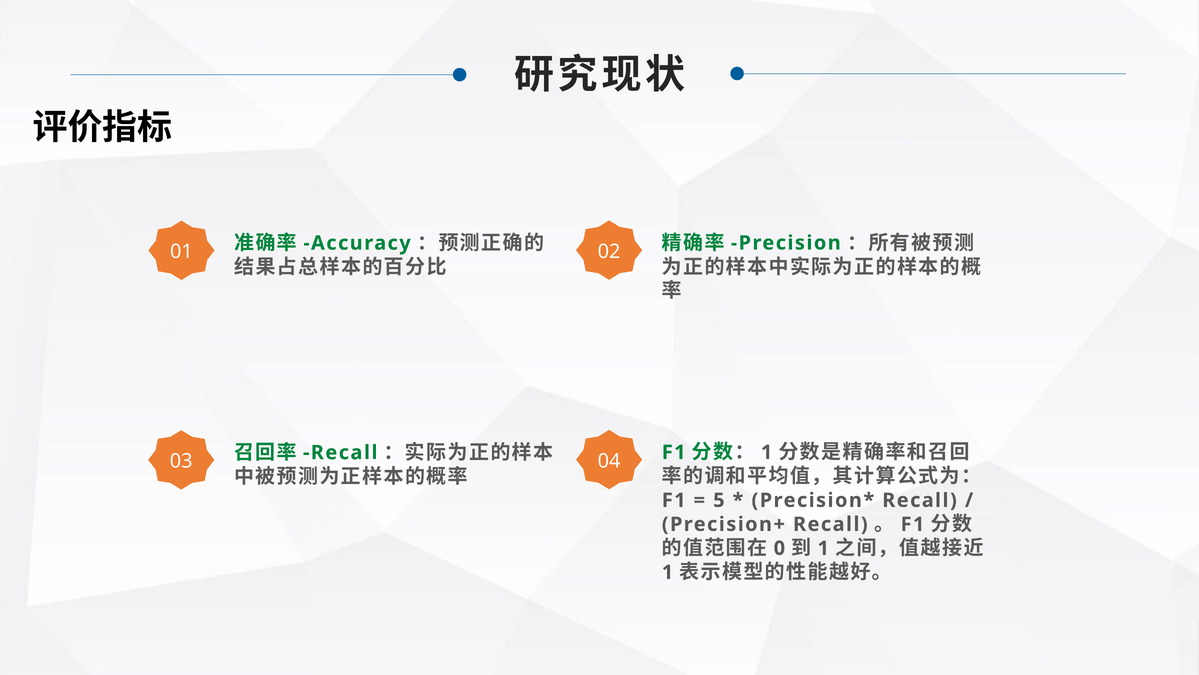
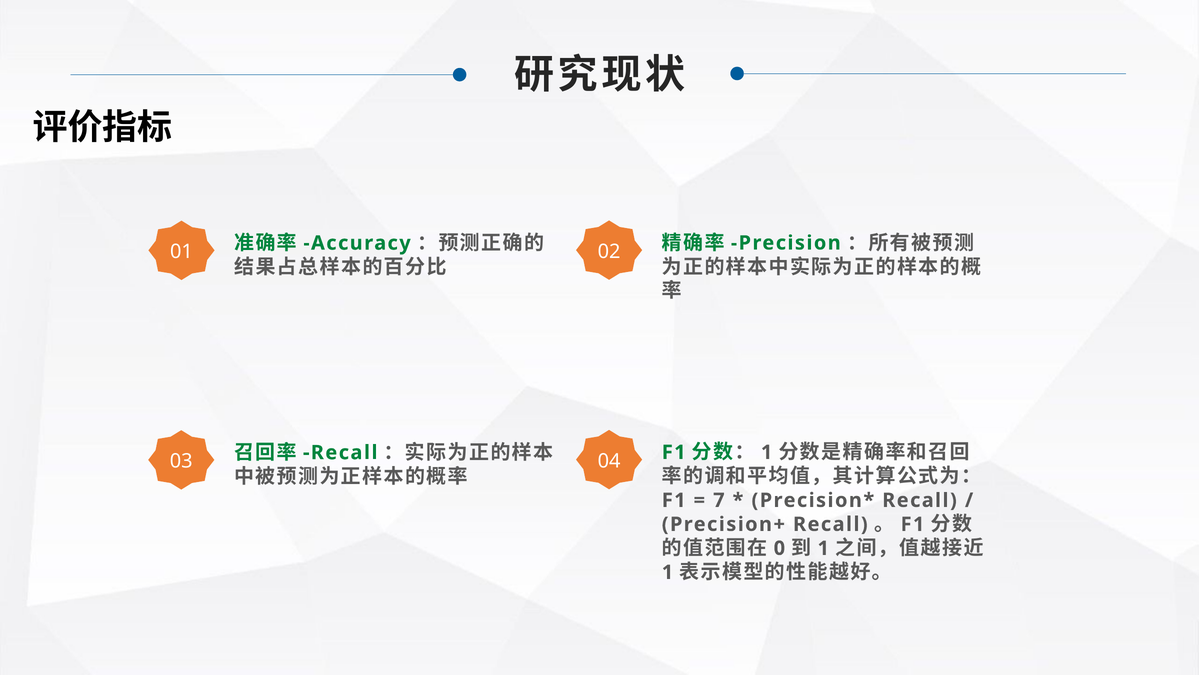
5: 5 -> 7
